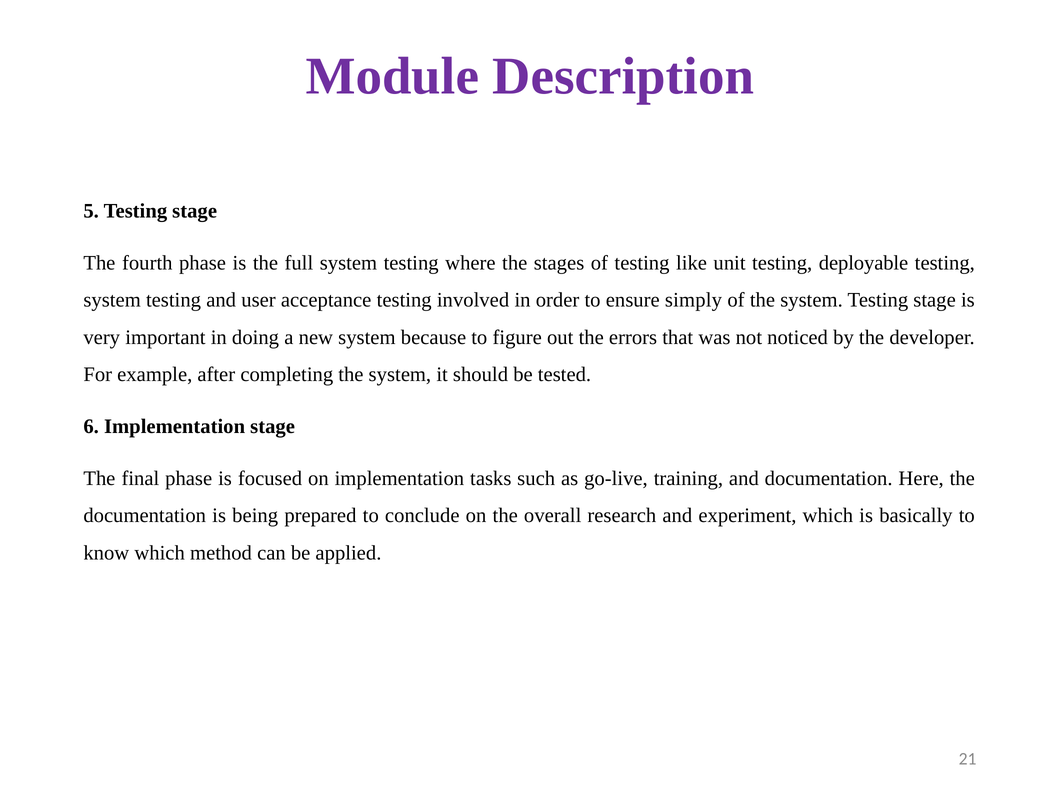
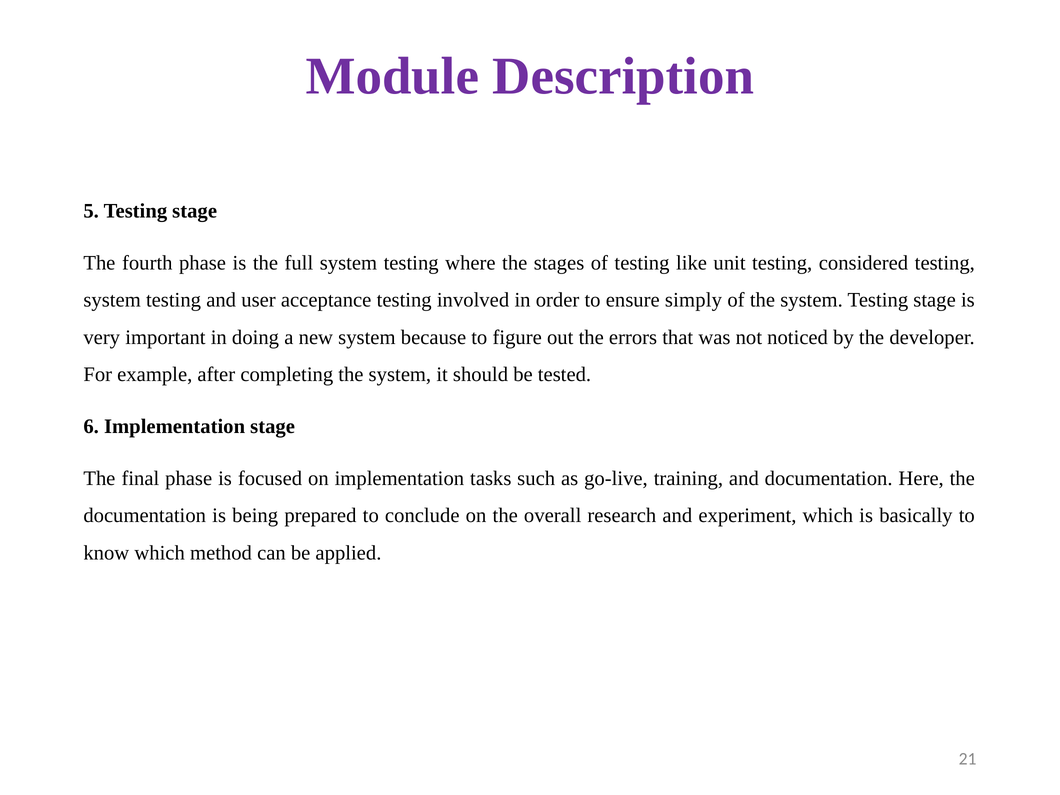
deployable: deployable -> considered
